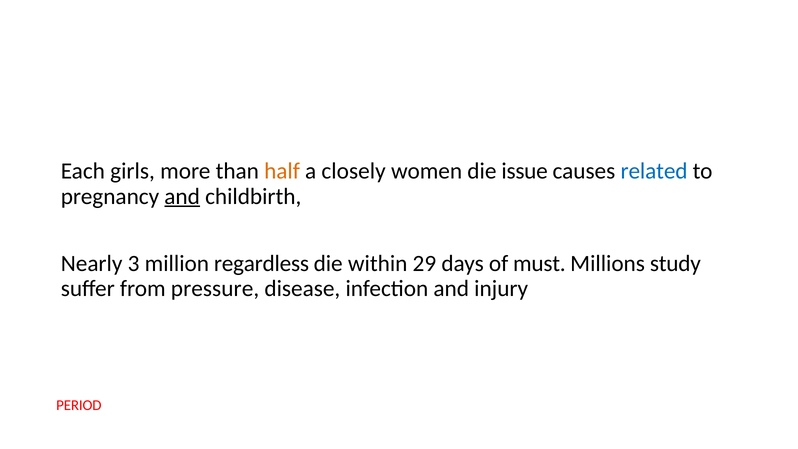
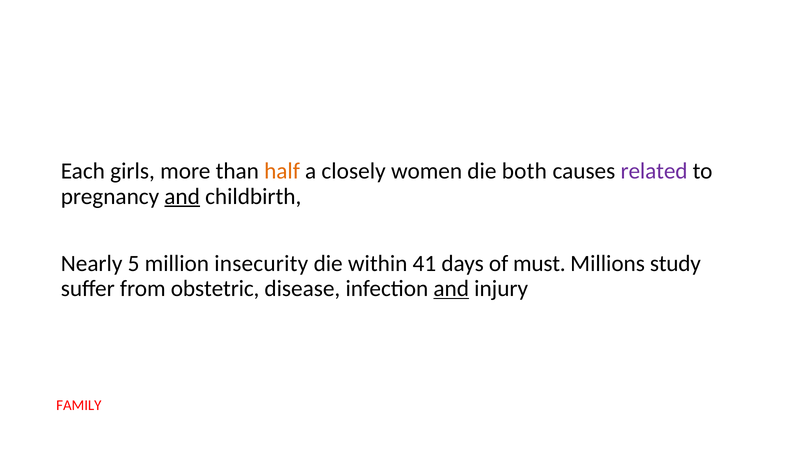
issue: issue -> both
related colour: blue -> purple
3: 3 -> 5
regardless: regardless -> insecurity
29: 29 -> 41
pressure: pressure -> obstetric
and at (451, 288) underline: none -> present
PERIOD: PERIOD -> FAMILY
